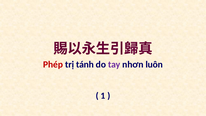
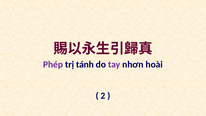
Phép colour: red -> purple
luôn: luôn -> hoài
1: 1 -> 2
